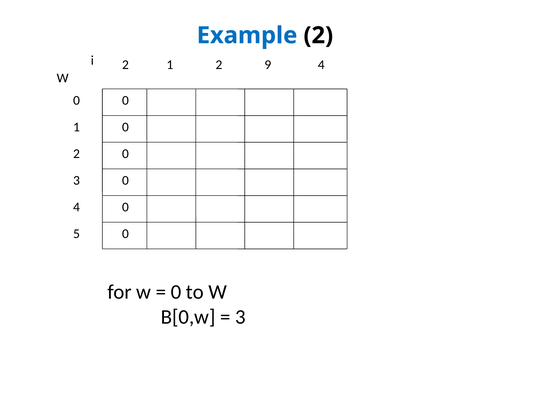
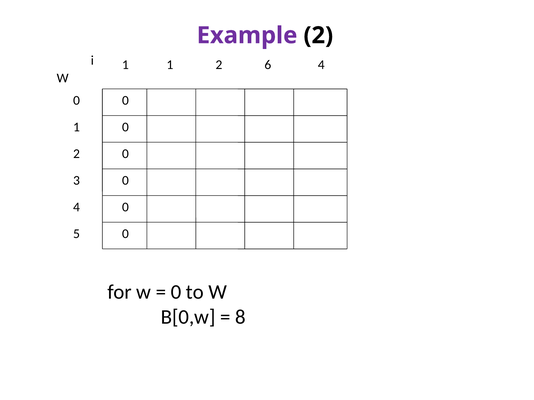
Example colour: blue -> purple
i 2: 2 -> 1
9: 9 -> 6
3 at (240, 317): 3 -> 8
